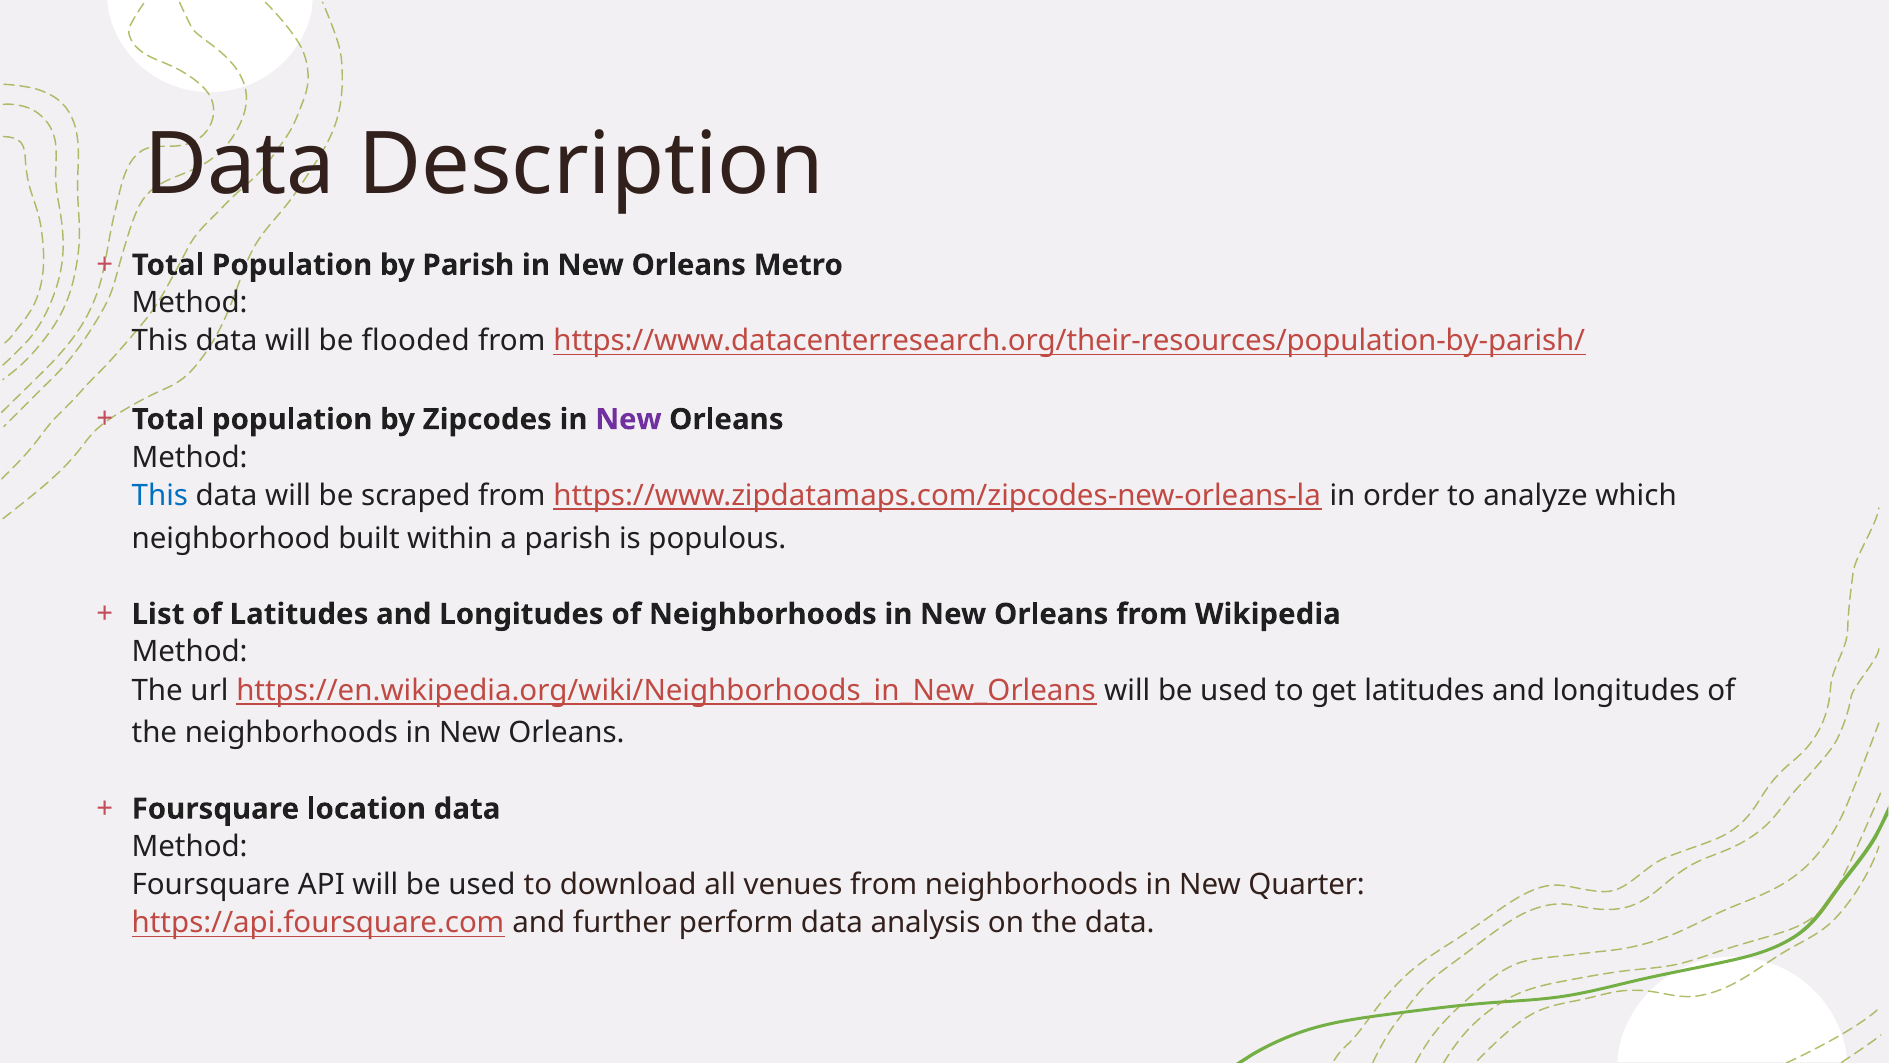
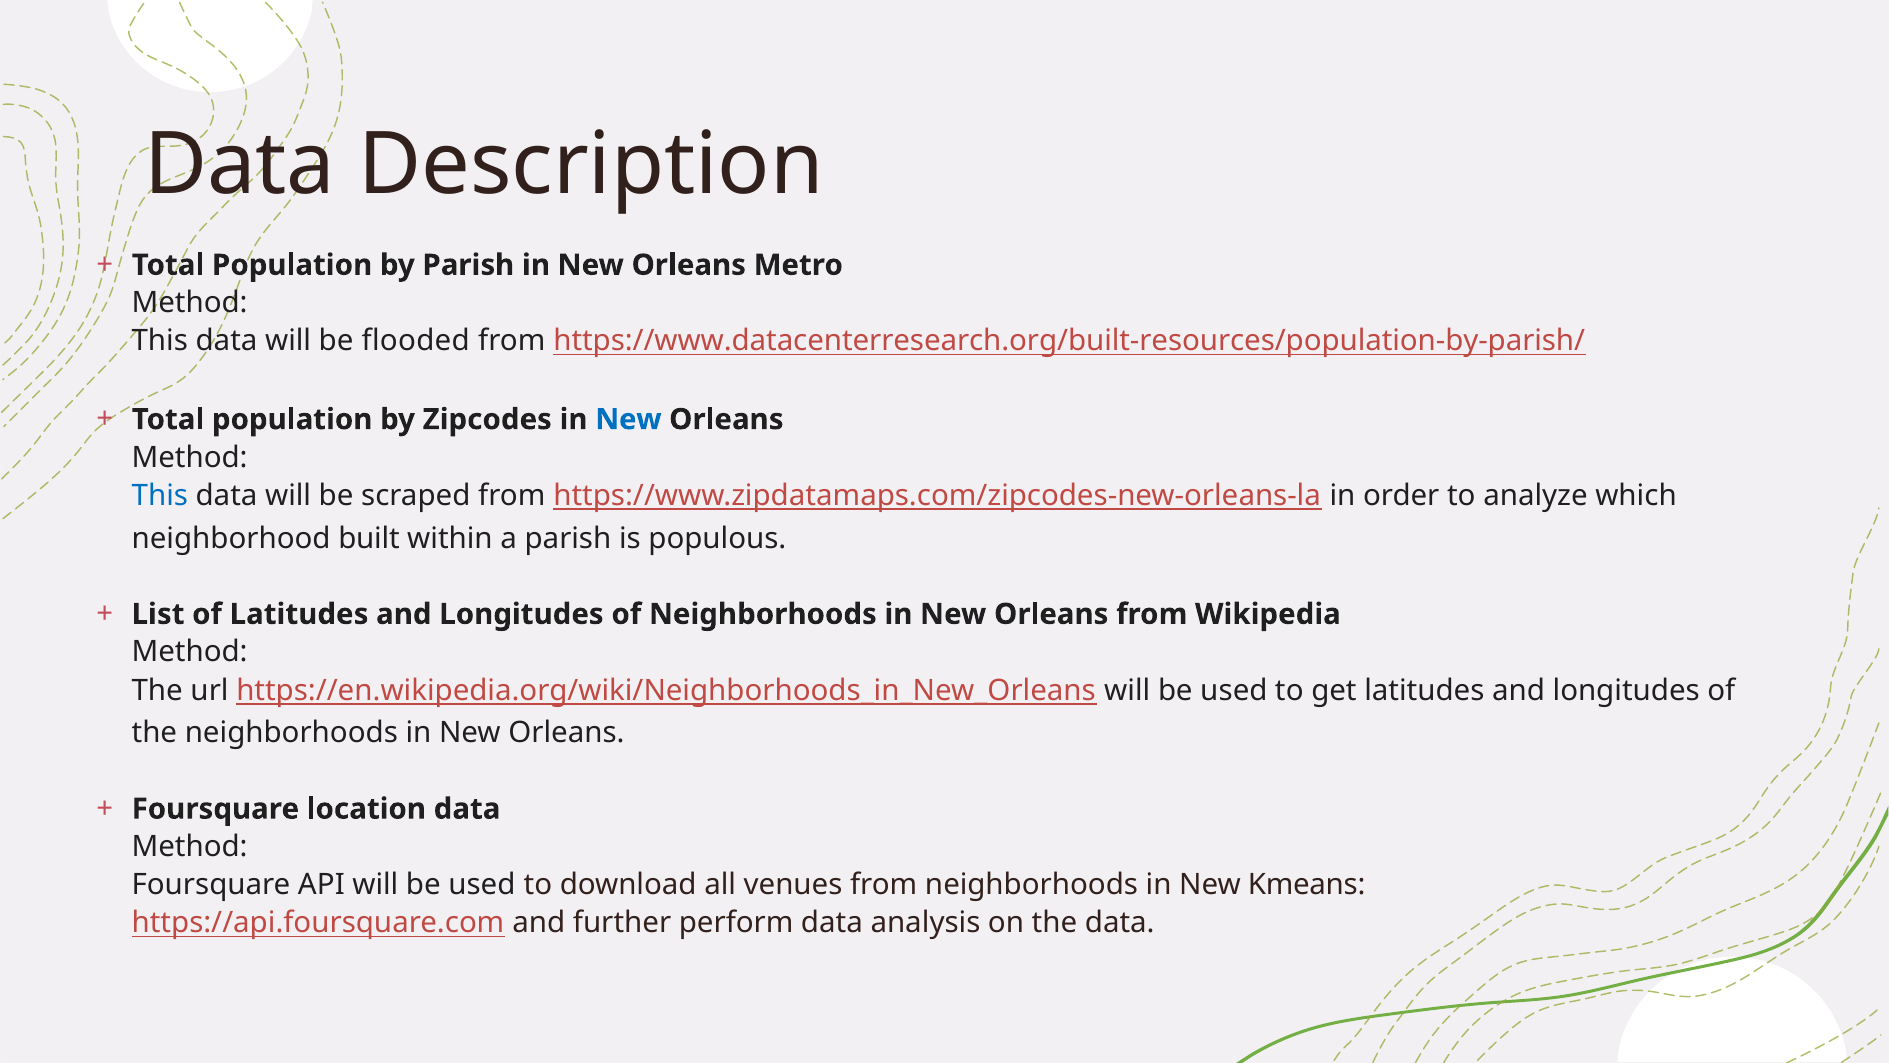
https://www.datacenterresearch.org/their-resources/population-by-parish/: https://www.datacenterresearch.org/their-resources/population-by-parish/ -> https://www.datacenterresearch.org/built-resources/population-by-parish/
New at (628, 419) colour: purple -> blue
Quarter: Quarter -> Kmeans
